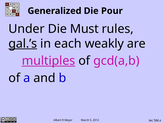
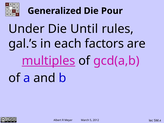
Must: Must -> Until
gal.’s underline: present -> none
weakly: weakly -> factors
